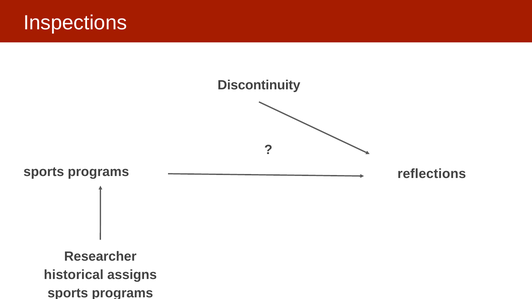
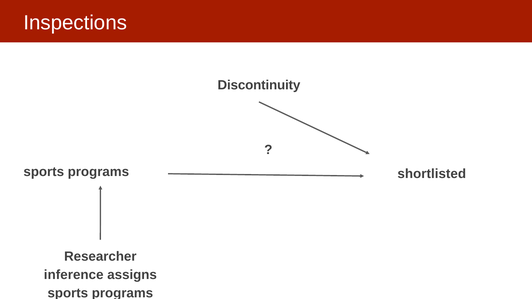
reflections: reflections -> shortlisted
historical: historical -> inference
